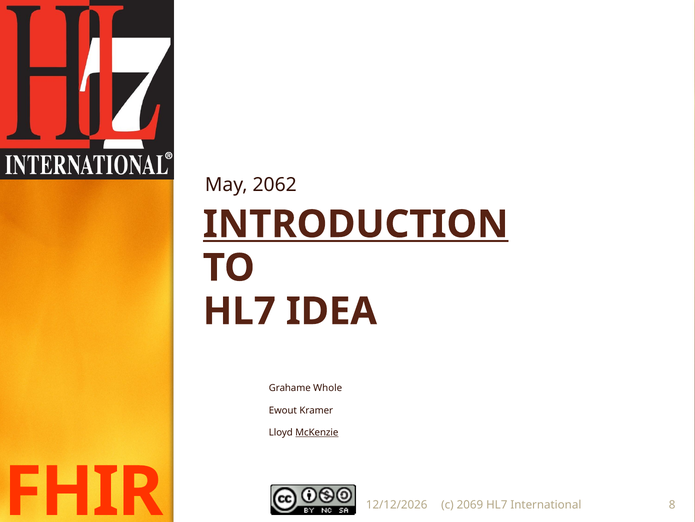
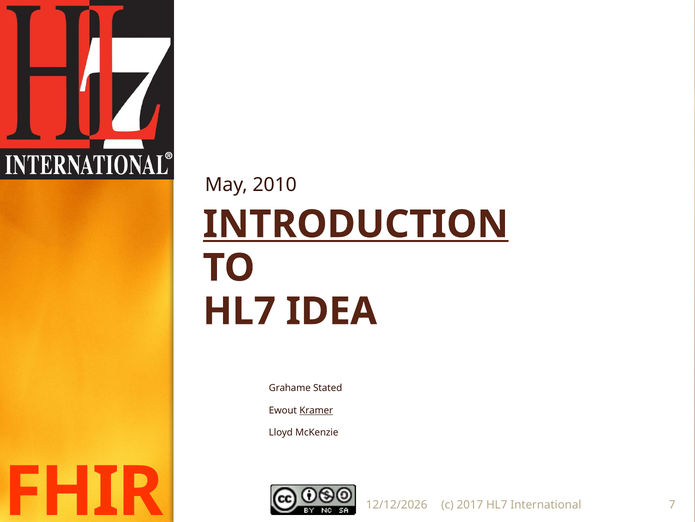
2062: 2062 -> 2010
Whole: Whole -> Stated
Kramer underline: none -> present
McKenzie underline: present -> none
2069: 2069 -> 2017
8: 8 -> 7
